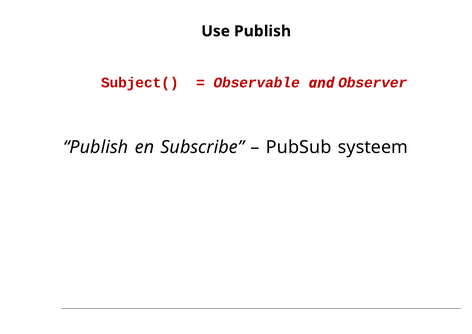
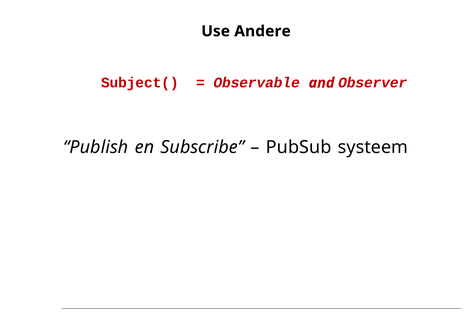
Use Publish: Publish -> Andere
